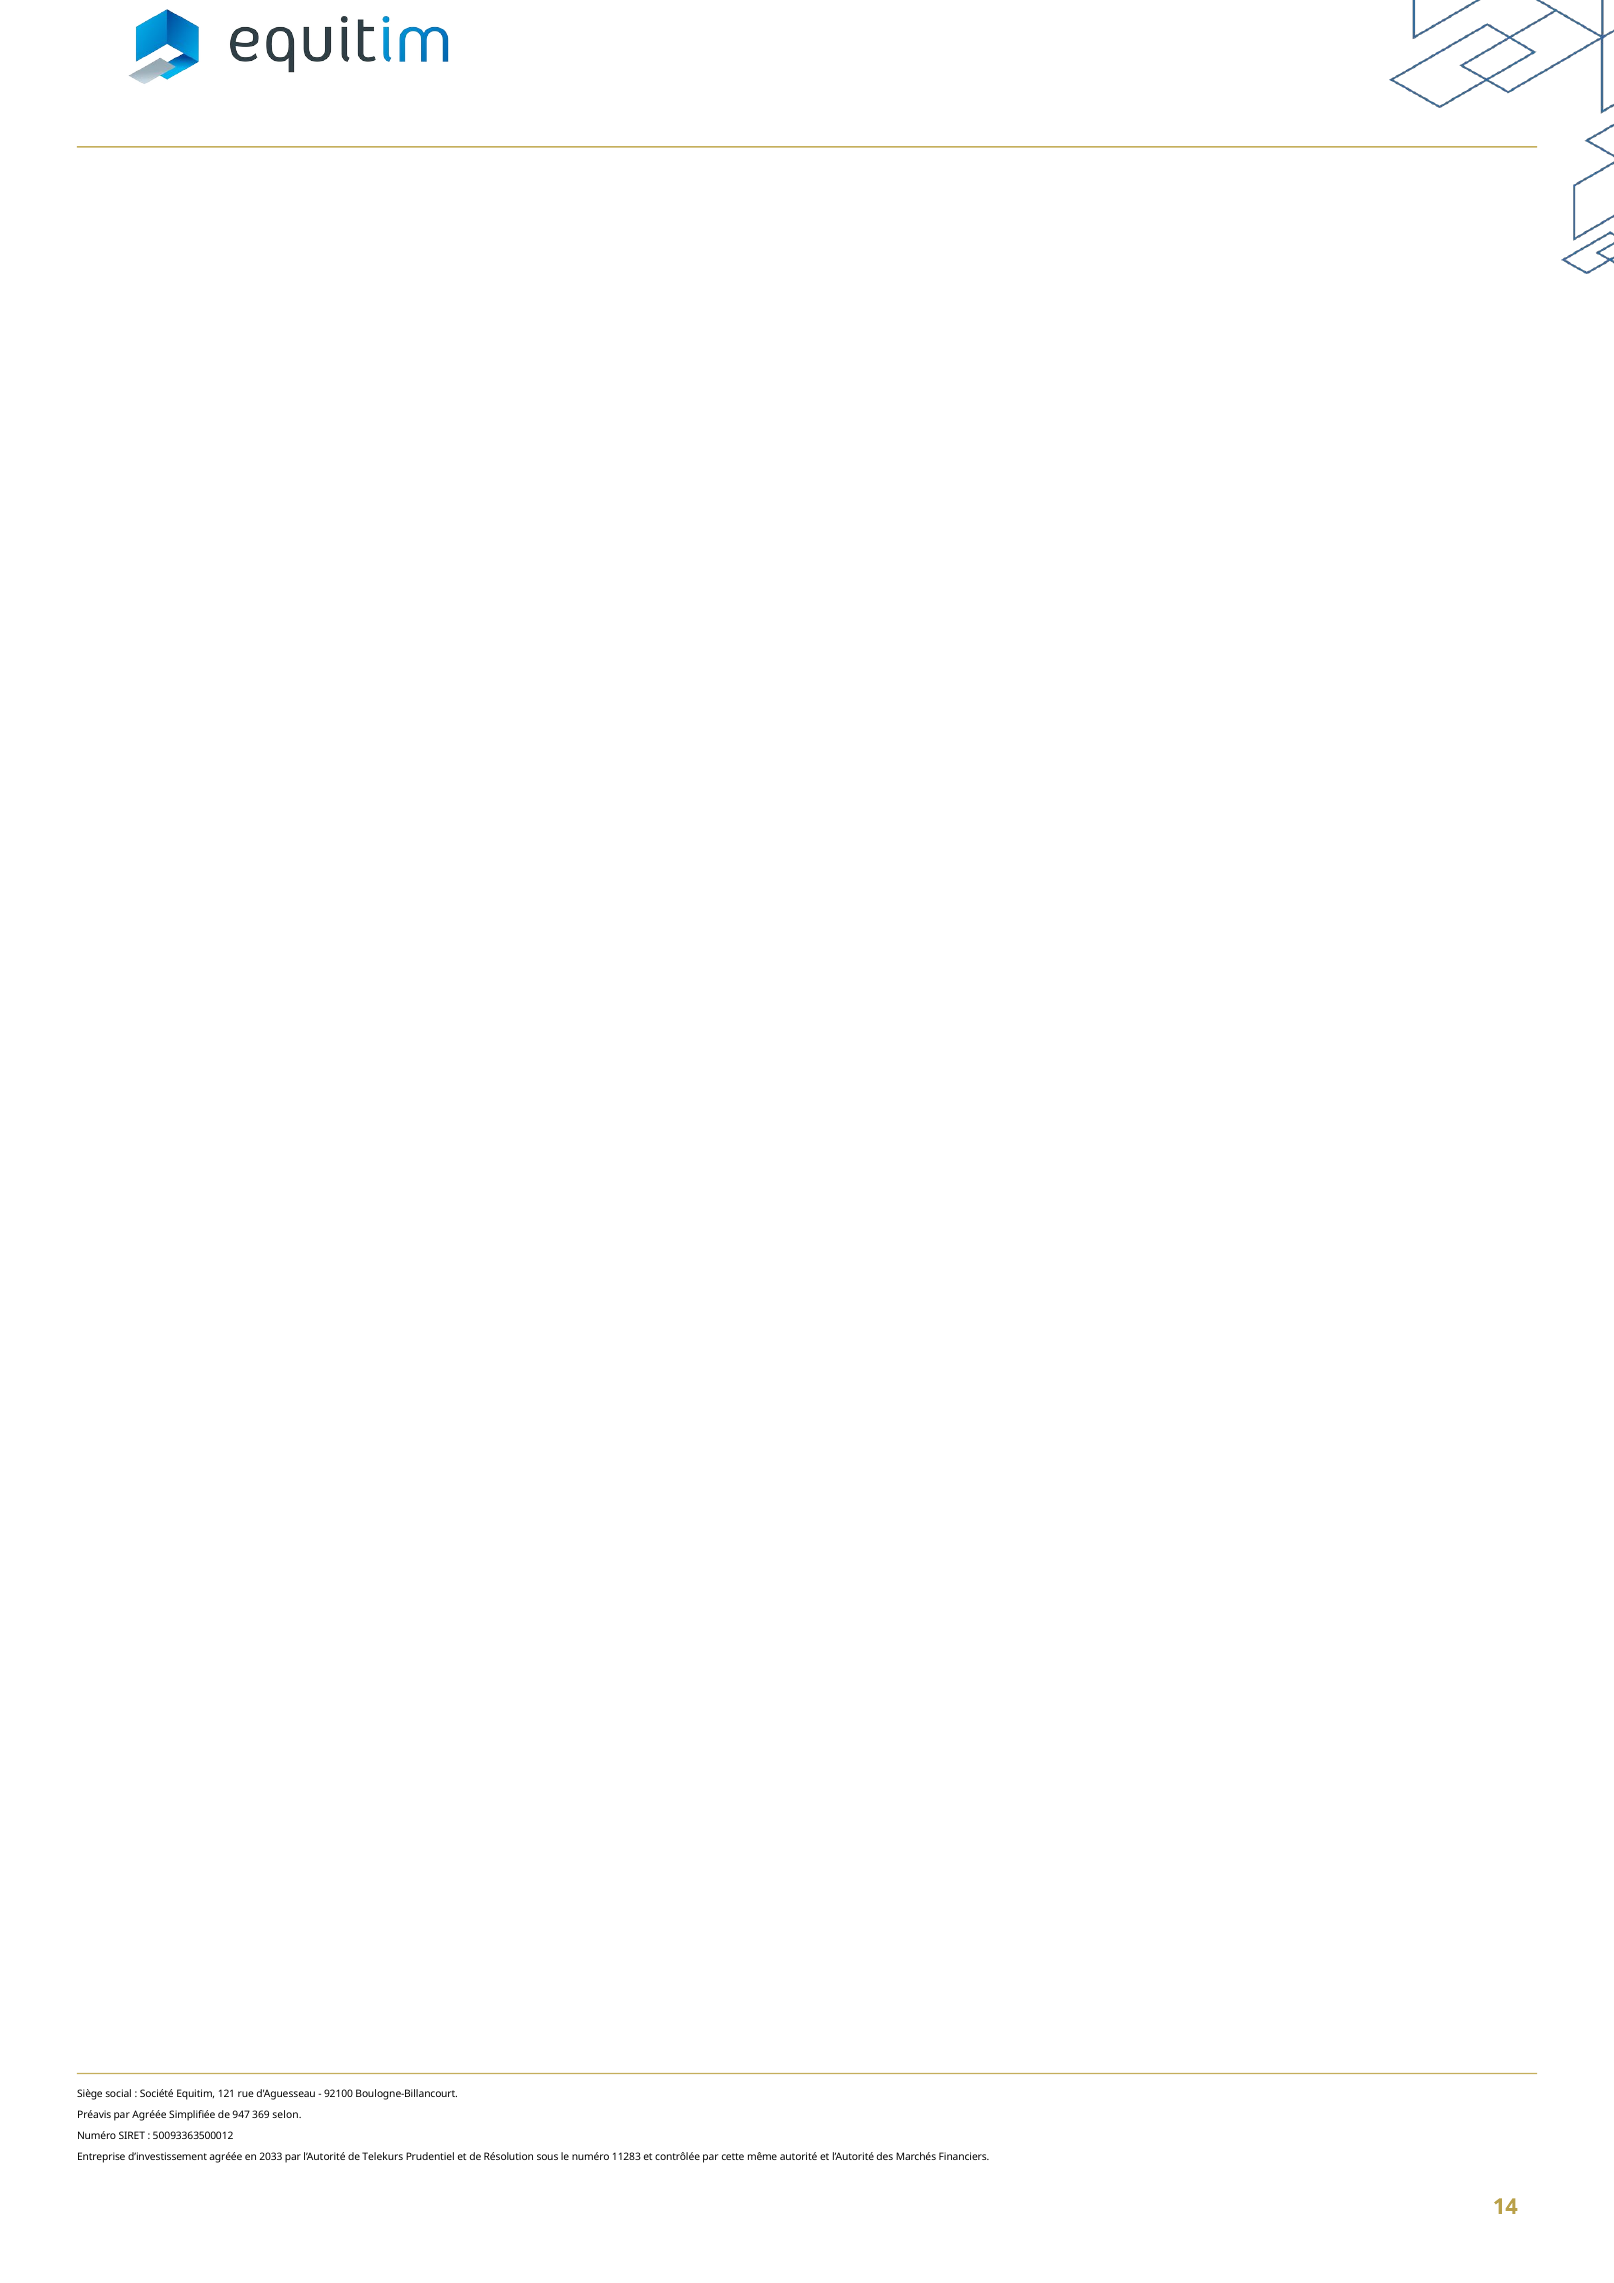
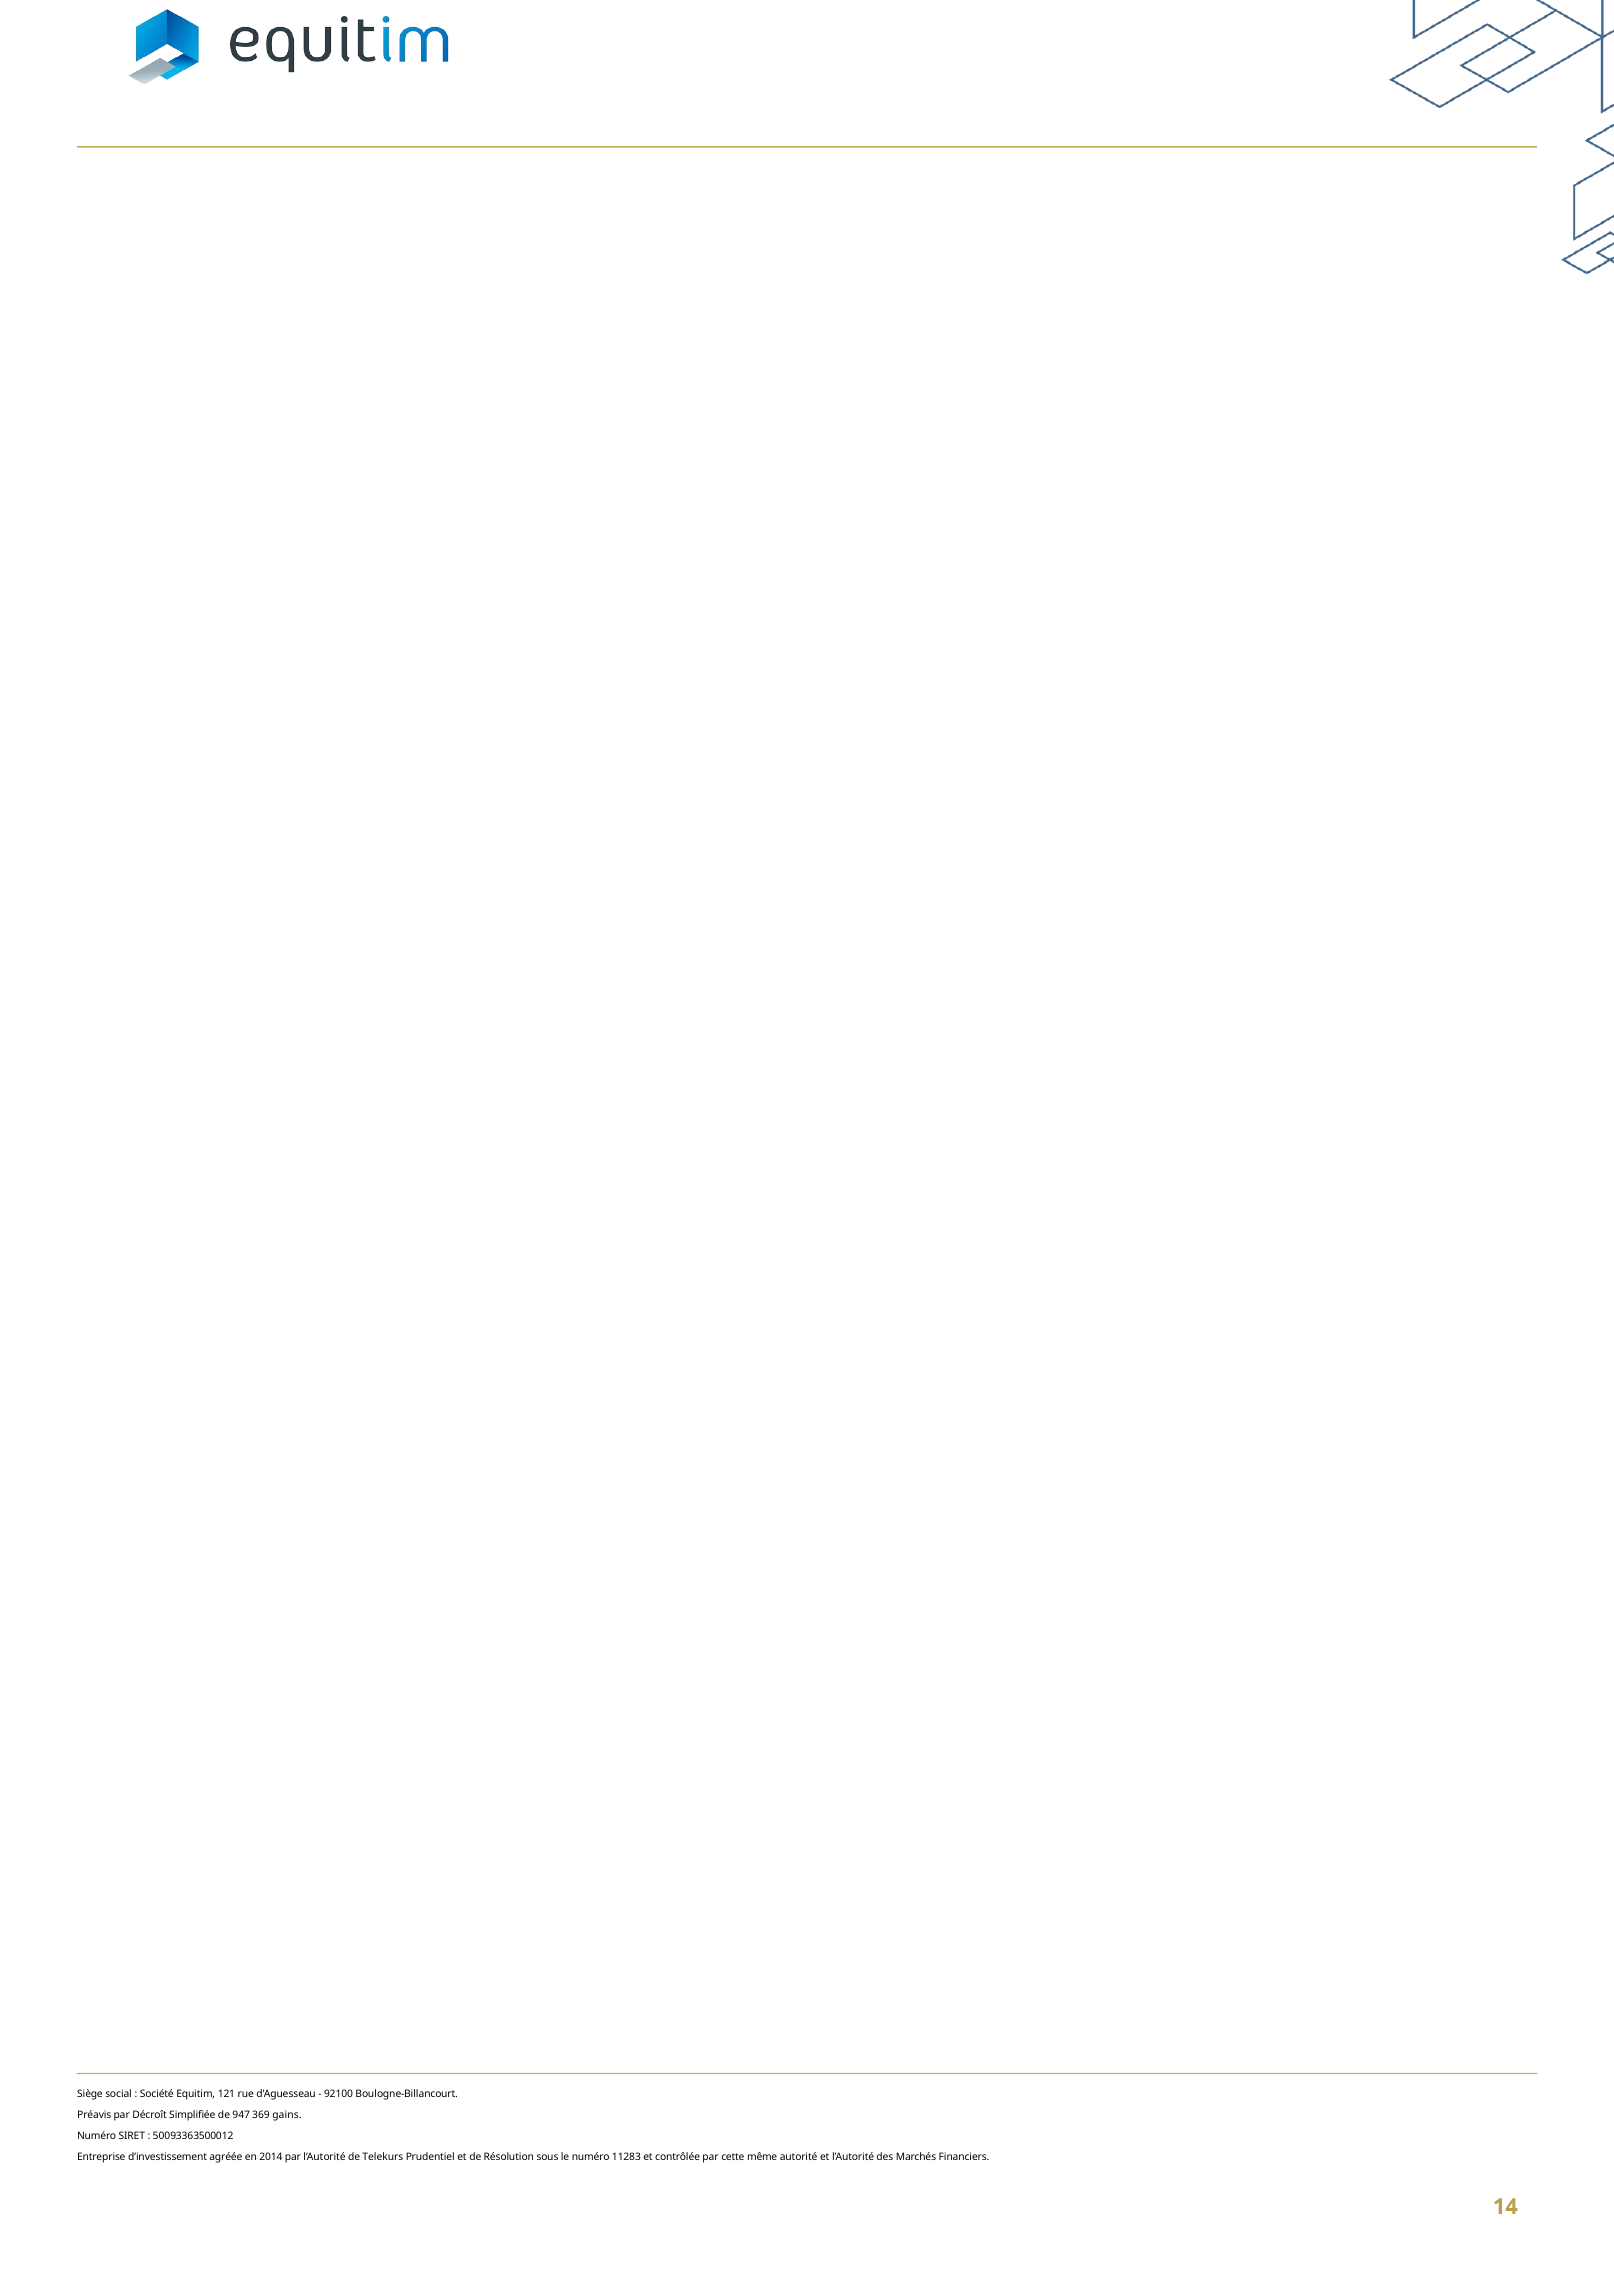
par Agréée: Agréée -> Décroît
selon: selon -> gains
2033: 2033 -> 2014
